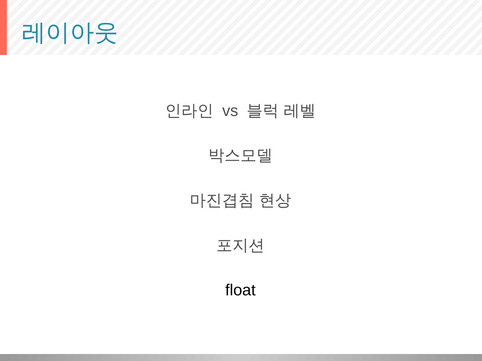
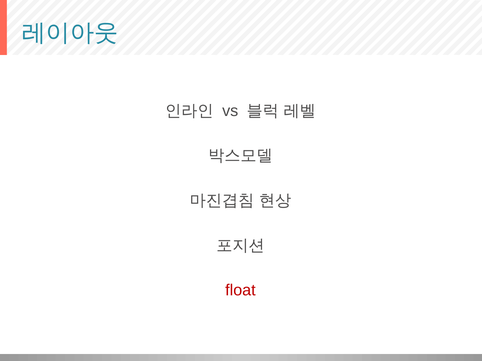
float colour: black -> red
